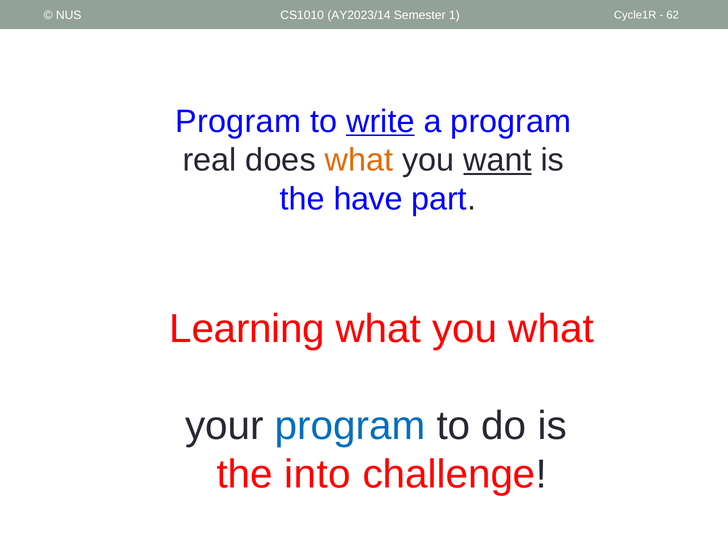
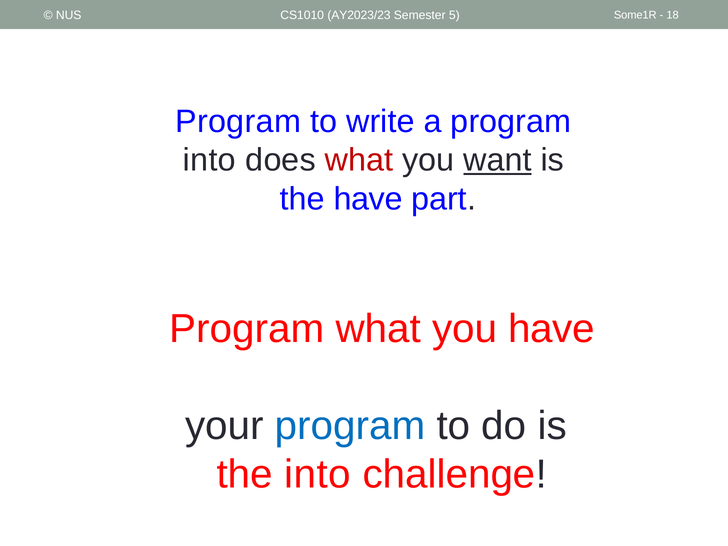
AY2023/14: AY2023/14 -> AY2023/23
1: 1 -> 5
Cycle1R: Cycle1R -> Some1R
62: 62 -> 18
write underline: present -> none
real at (210, 160): real -> into
what at (359, 160) colour: orange -> red
Learning at (247, 329): Learning -> Program
you what: what -> have
